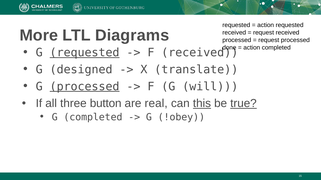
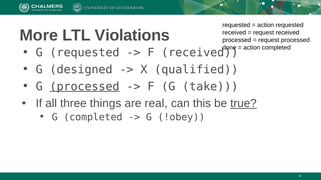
Diagrams: Diagrams -> Violations
requested at (85, 53) underline: present -> none
translate: translate -> qualified
will: will -> take
button: button -> things
this underline: present -> none
